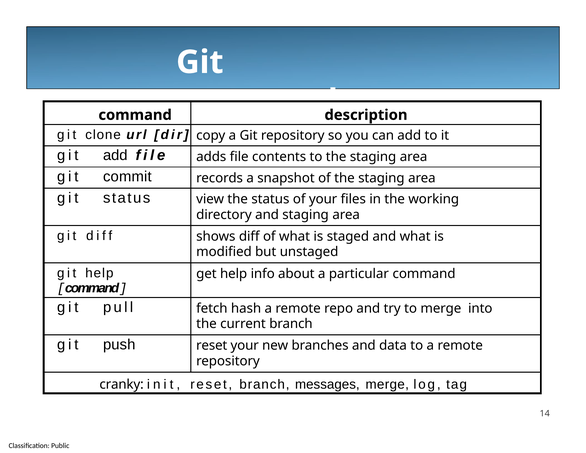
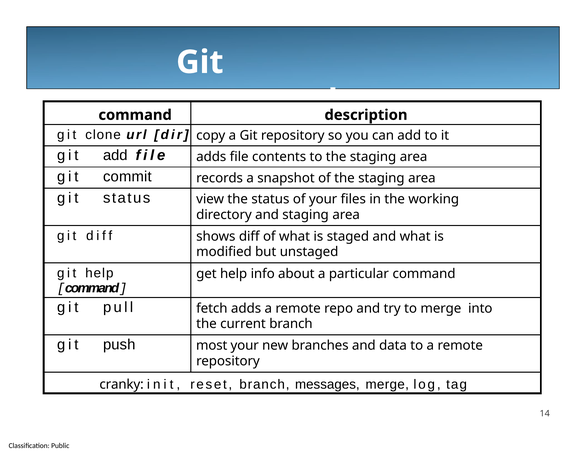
fetch hash: hash -> adds
push reset: reset -> most
